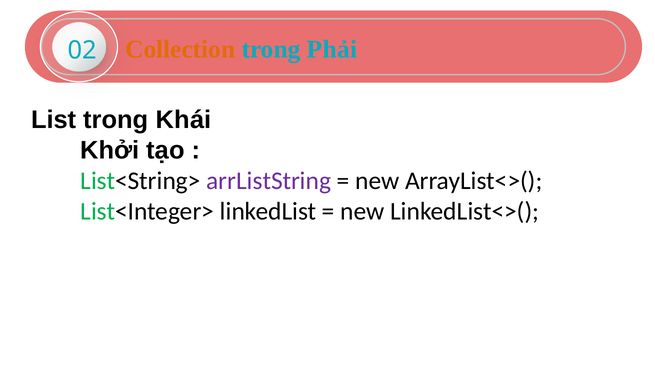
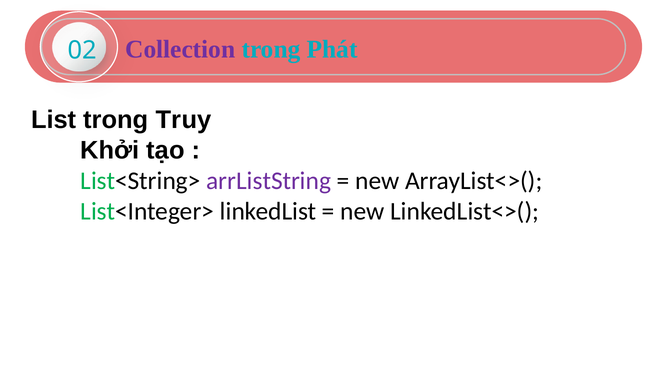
Collection colour: orange -> purple
Phải: Phải -> Phát
Khái: Khái -> Truy
